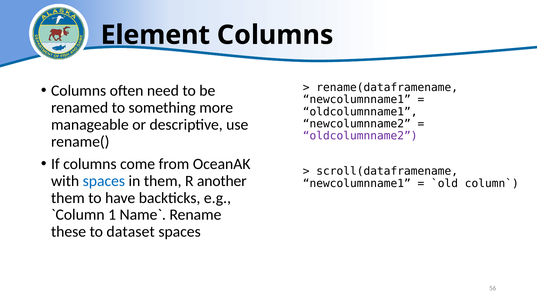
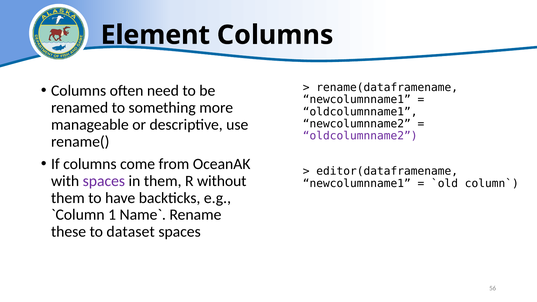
scroll(dataframename: scroll(dataframename -> editor(dataframename
spaces at (104, 181) colour: blue -> purple
another: another -> without
